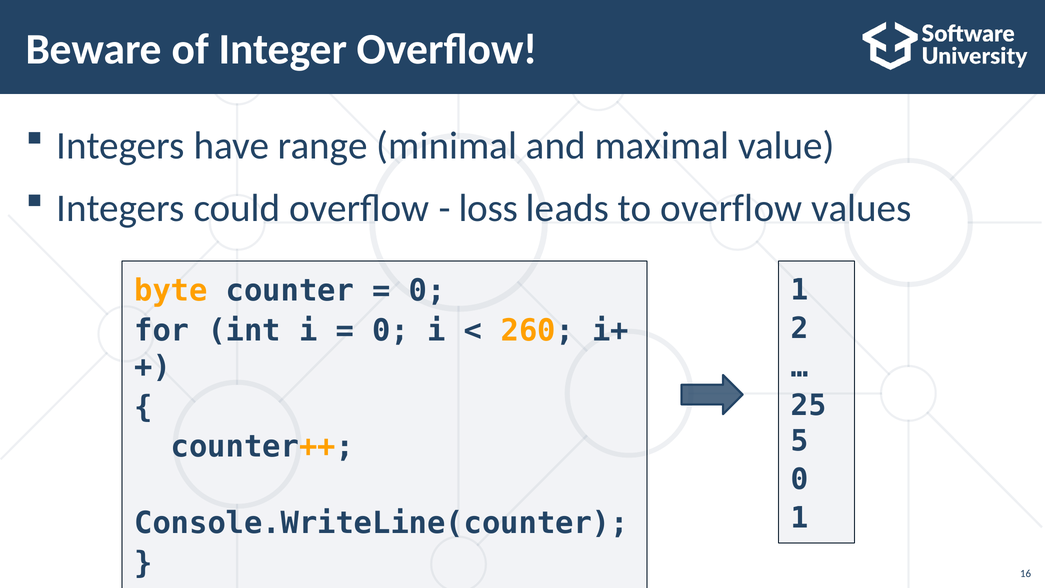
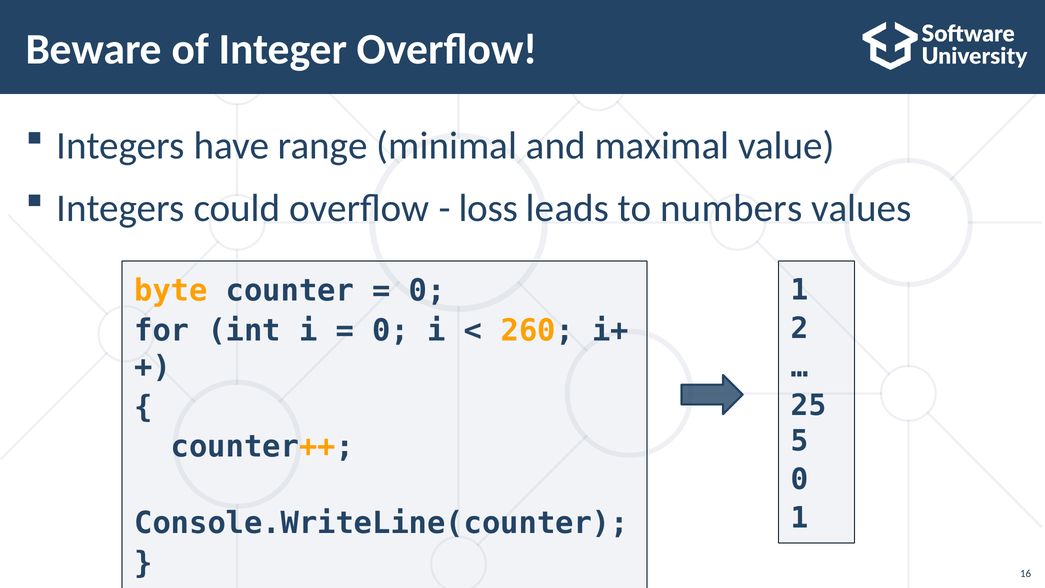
to overflow: overflow -> numbers
